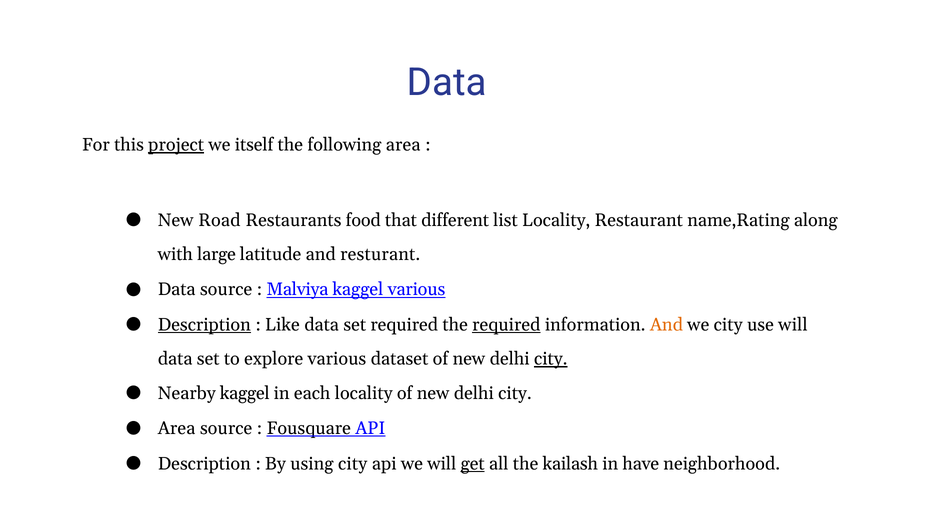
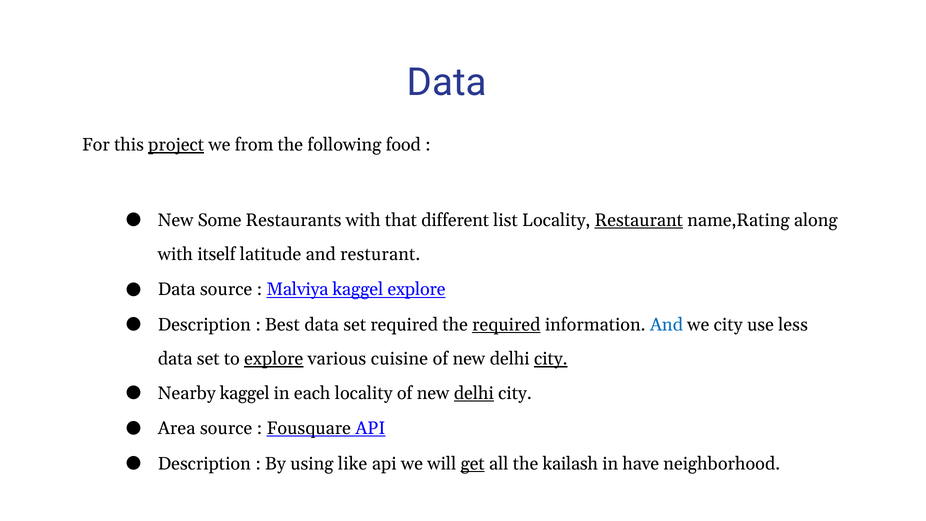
itself: itself -> from
following area: area -> food
Road: Road -> Some
Restaurants food: food -> with
Restaurant underline: none -> present
large: large -> itself
kaggel various: various -> explore
Description at (204, 325) underline: present -> none
Like: Like -> Best
And at (666, 325) colour: orange -> blue
use will: will -> less
explore at (274, 359) underline: none -> present
dataset: dataset -> cuisine
delhi at (474, 393) underline: none -> present
using city: city -> like
